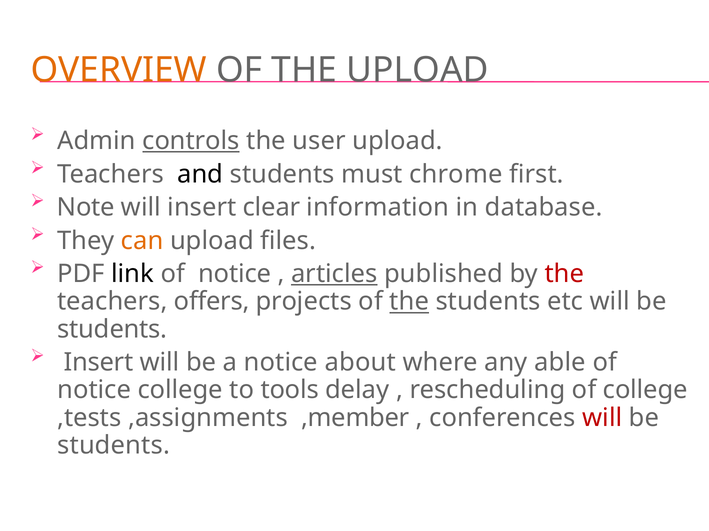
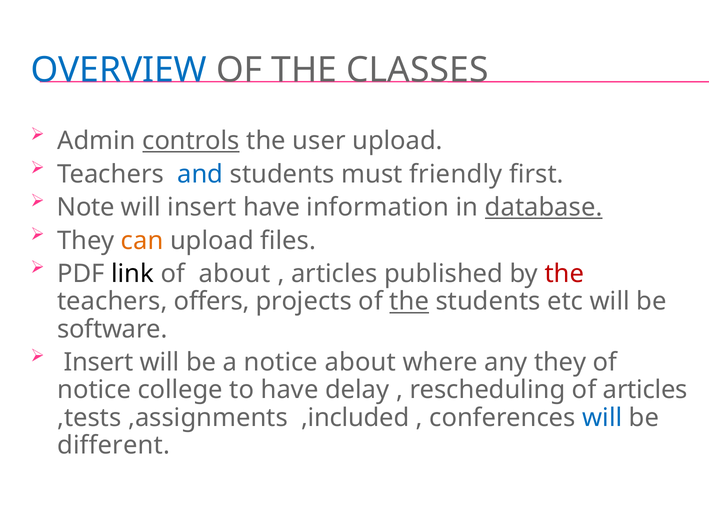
OVERVIEW colour: orange -> blue
THE UPLOAD: UPLOAD -> CLASSES
and colour: black -> blue
chrome: chrome -> friendly
insert clear: clear -> have
database underline: none -> present
notice at (235, 274): notice -> about
articles at (334, 274) underline: present -> none
students at (112, 330): students -> software
any able: able -> they
to tools: tools -> have
of college: college -> articles
,member: ,member -> ,included
will at (602, 418) colour: red -> blue
students at (114, 446): students -> different
